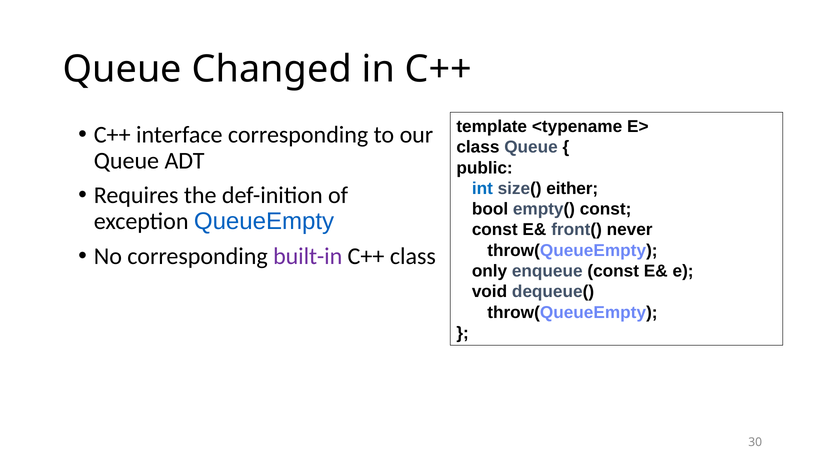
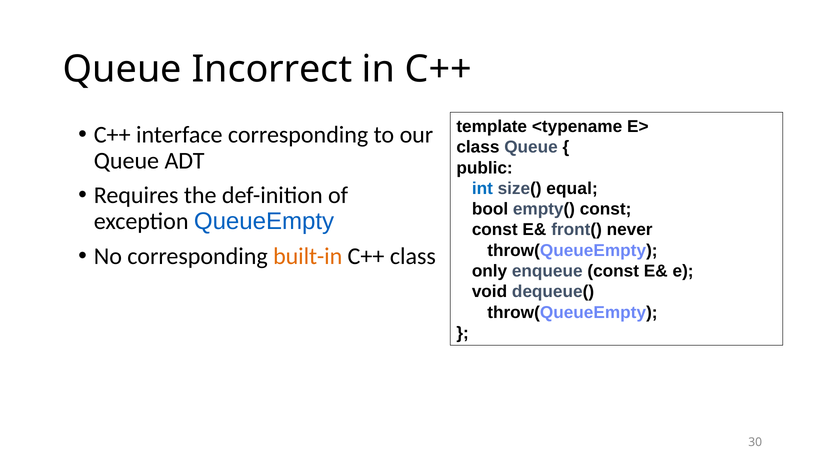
Changed: Changed -> Incorrect
either: either -> equal
built-in colour: purple -> orange
